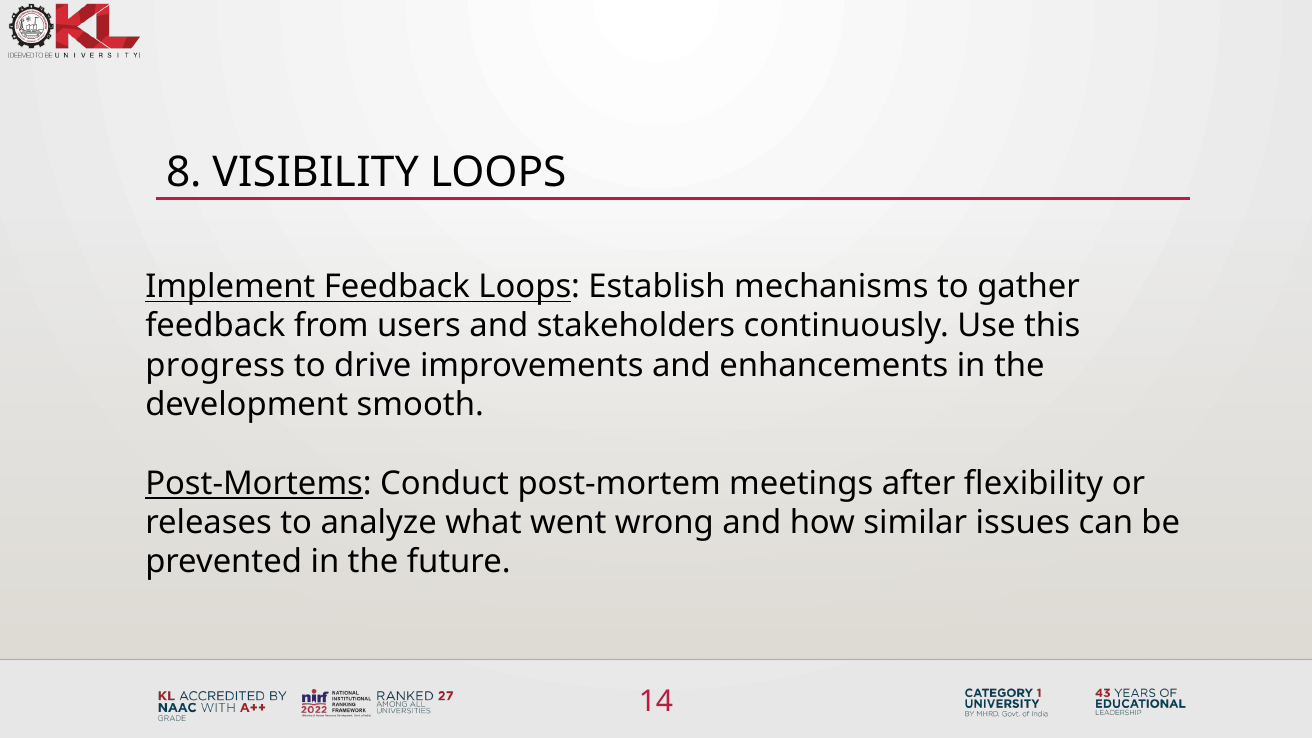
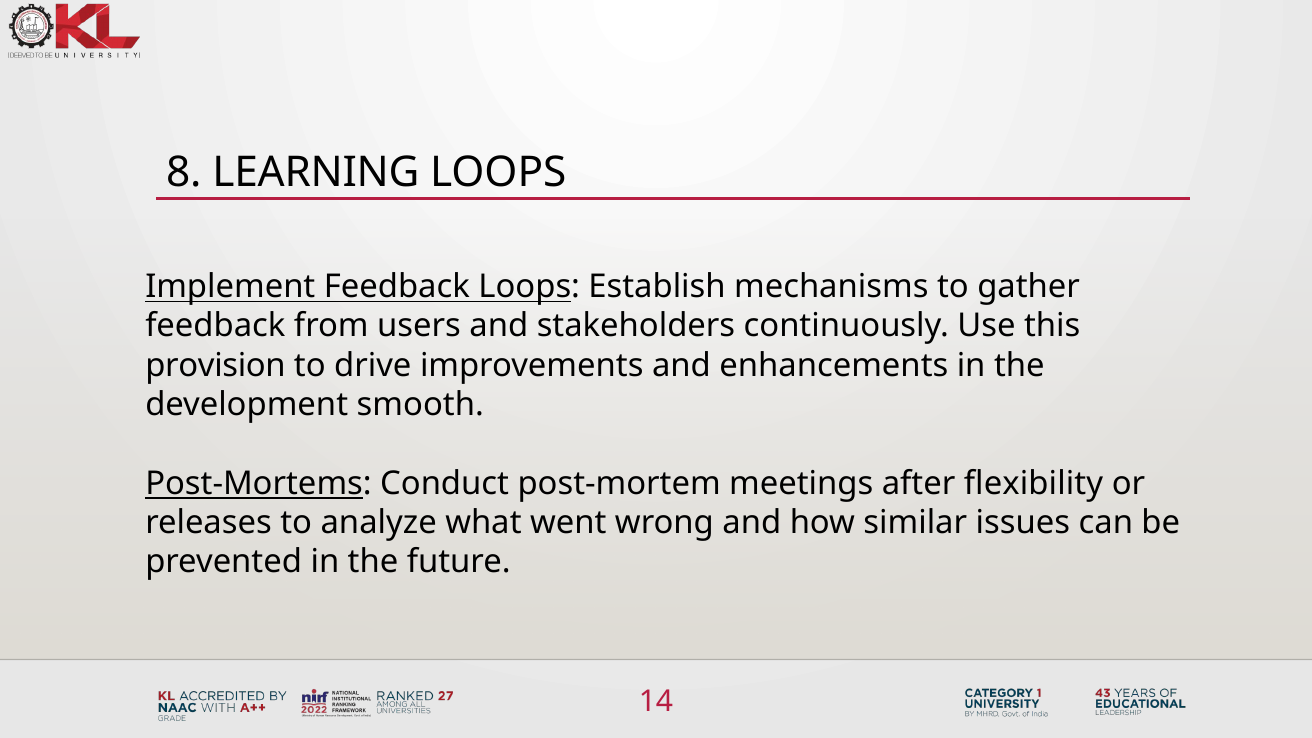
VISIBILITY: VISIBILITY -> LEARNING
progress: progress -> provision
